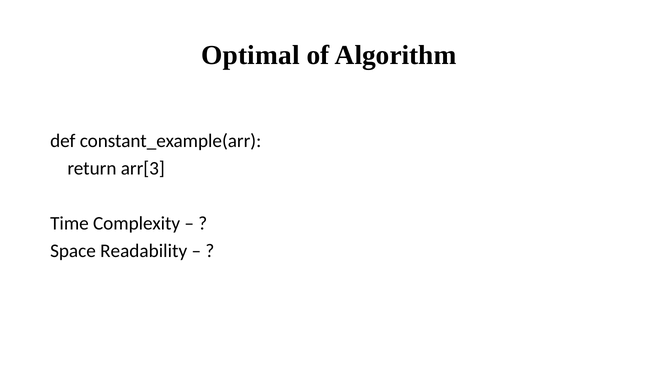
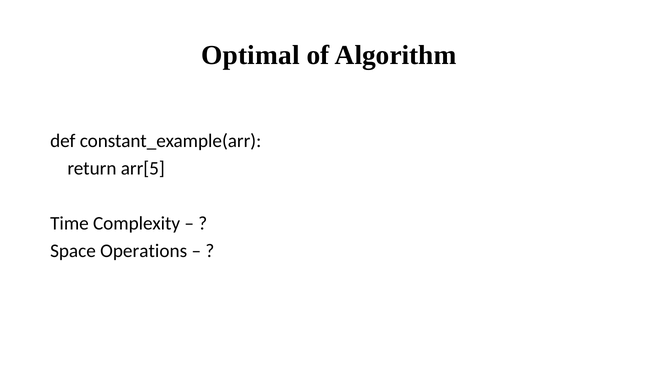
arr[3: arr[3 -> arr[5
Readability: Readability -> Operations
